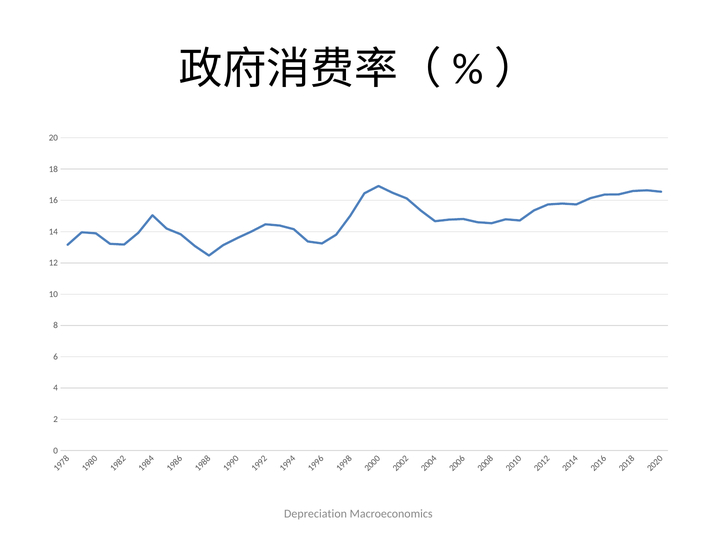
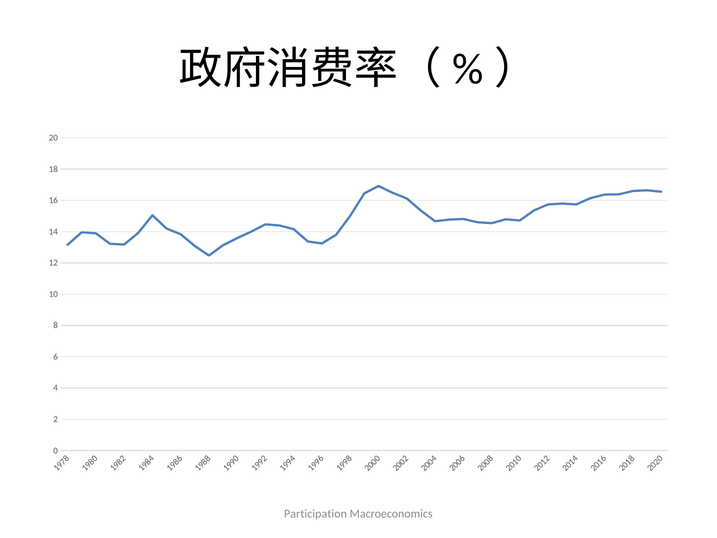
Depreciation: Depreciation -> Participation
